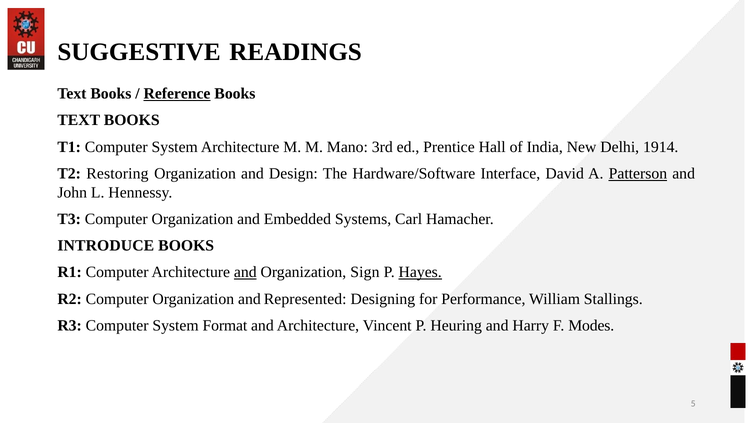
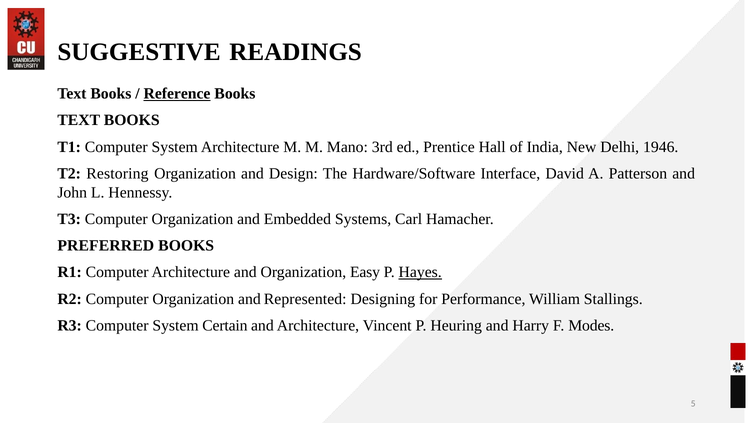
1914: 1914 -> 1946
Patterson underline: present -> none
INTRODUCE: INTRODUCE -> PREFERRED
and at (245, 273) underline: present -> none
Sign: Sign -> Easy
Format: Format -> Certain
